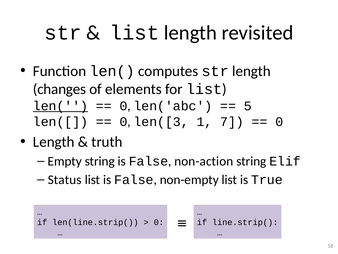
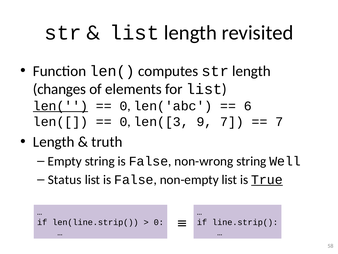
5: 5 -> 6
1: 1 -> 9
0 at (279, 121): 0 -> 7
non-action: non-action -> non-wrong
Elif: Elif -> Well
True underline: none -> present
